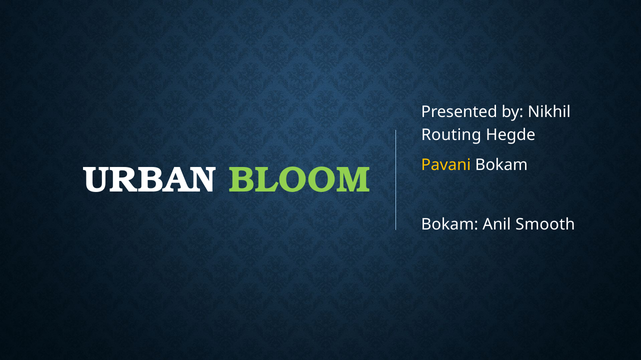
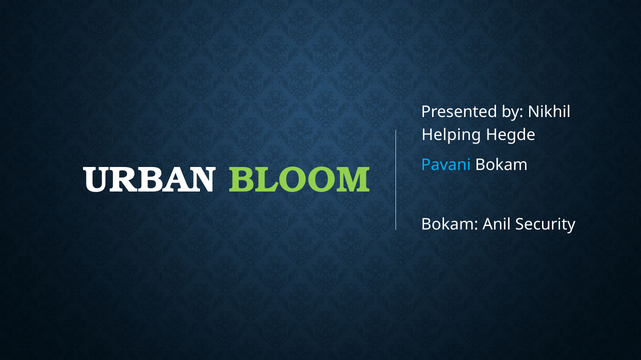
Routing: Routing -> Helping
Pavani colour: yellow -> light blue
Smooth: Smooth -> Security
